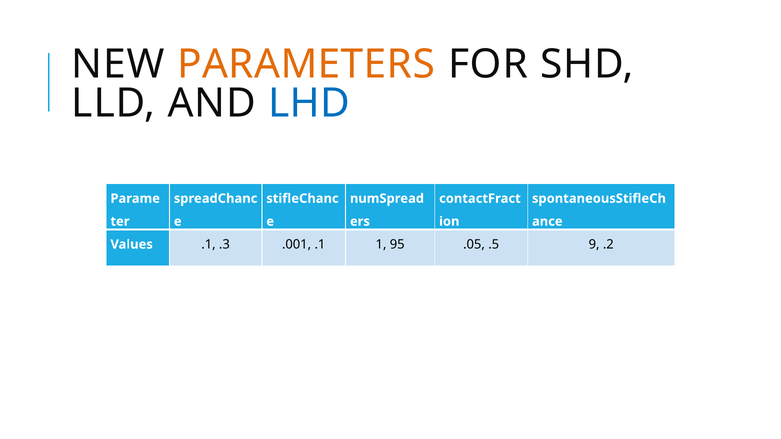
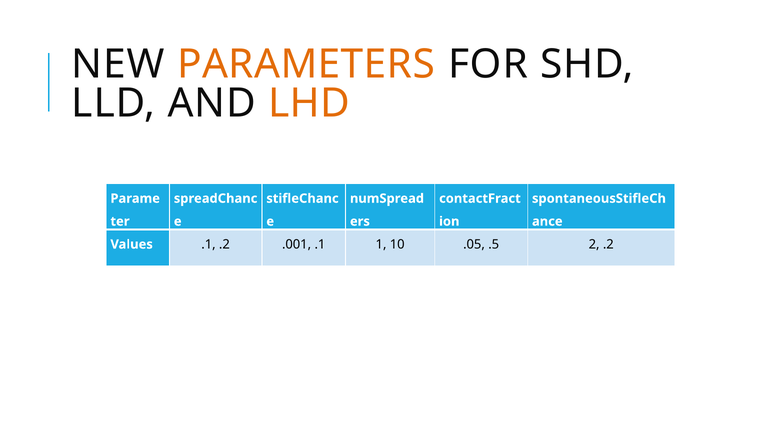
LHD colour: blue -> orange
.1 .3: .3 -> .2
95: 95 -> 10
9: 9 -> 2
